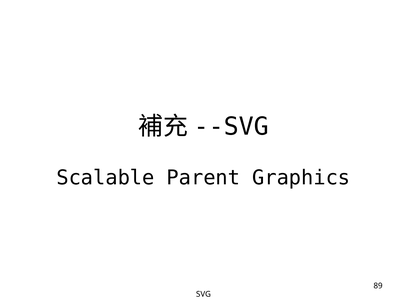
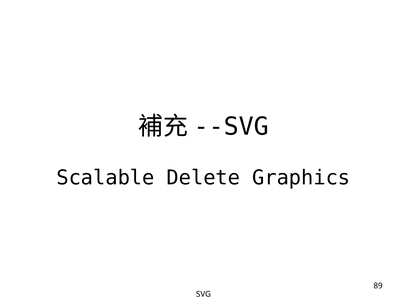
Parent: Parent -> Delete
